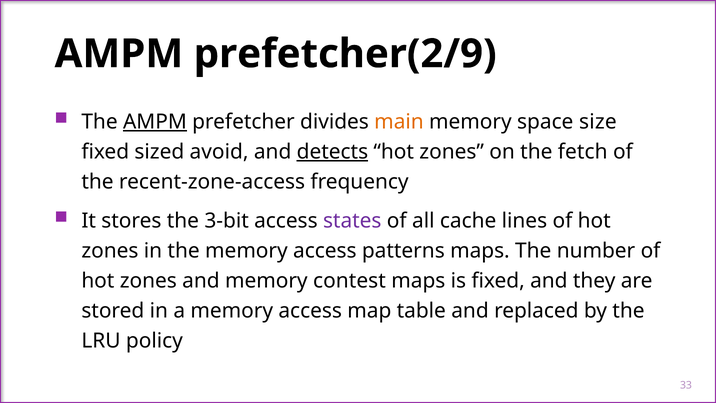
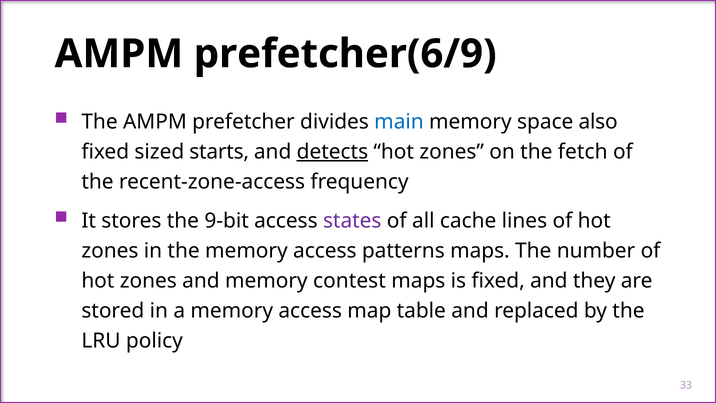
prefetcher(2/9: prefetcher(2/9 -> prefetcher(6/9
AMPM at (155, 122) underline: present -> none
main colour: orange -> blue
size: size -> also
avoid: avoid -> starts
3-bit: 3-bit -> 9-bit
